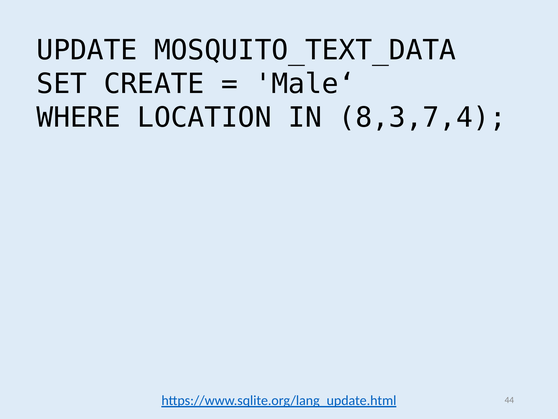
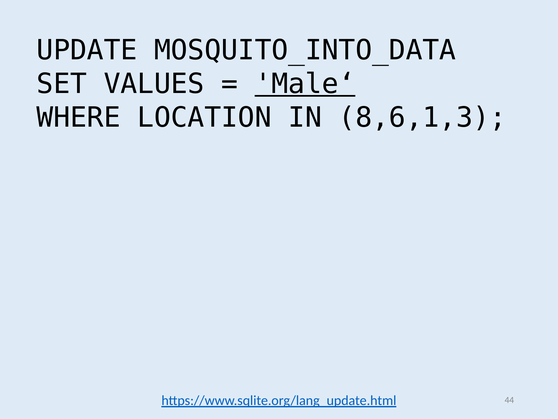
MOSQUITO_TEXT_DATA: MOSQUITO_TEXT_DATA -> MOSQUITO_INTO_DATA
CREATE: CREATE -> VALUES
Male‘ underline: none -> present
8,3,7,4: 8,3,7,4 -> 8,6,1,3
